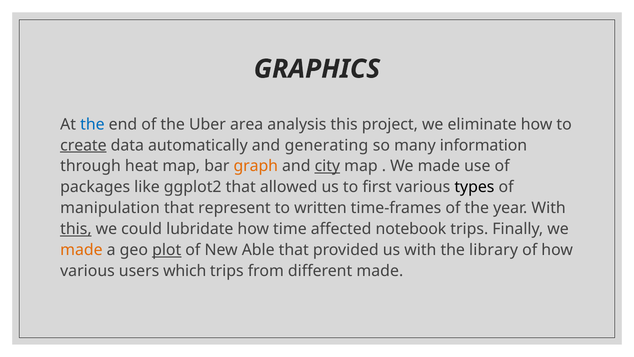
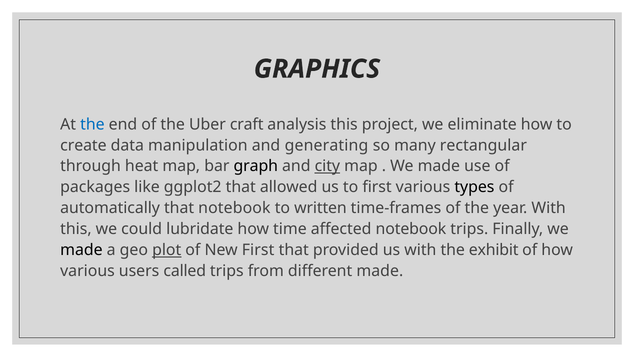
area: area -> craft
create underline: present -> none
automatically: automatically -> manipulation
information: information -> rectangular
graph colour: orange -> black
manipulation: manipulation -> automatically
that represent: represent -> notebook
this at (76, 229) underline: present -> none
made at (81, 250) colour: orange -> black
New Able: Able -> First
library: library -> exhibit
which: which -> called
